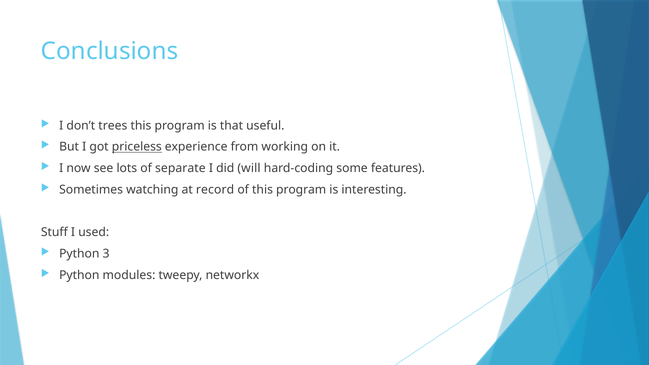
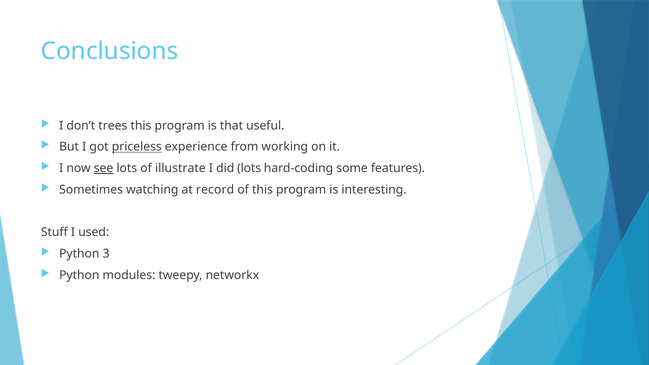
see underline: none -> present
separate: separate -> illustrate
did will: will -> lots
